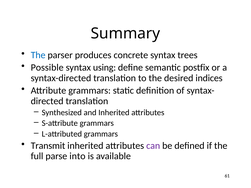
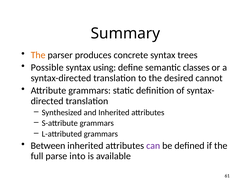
The at (38, 55) colour: blue -> orange
postfix: postfix -> classes
indices: indices -> cannot
Transmit: Transmit -> Between
